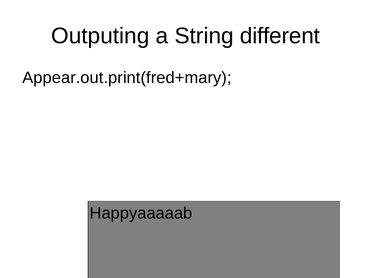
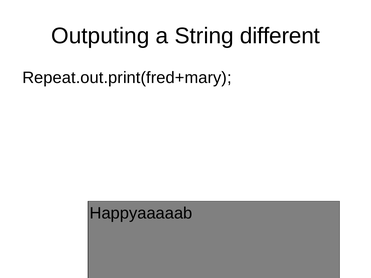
Appear.out.print(fred+mary: Appear.out.print(fred+mary -> Repeat.out.print(fred+mary
